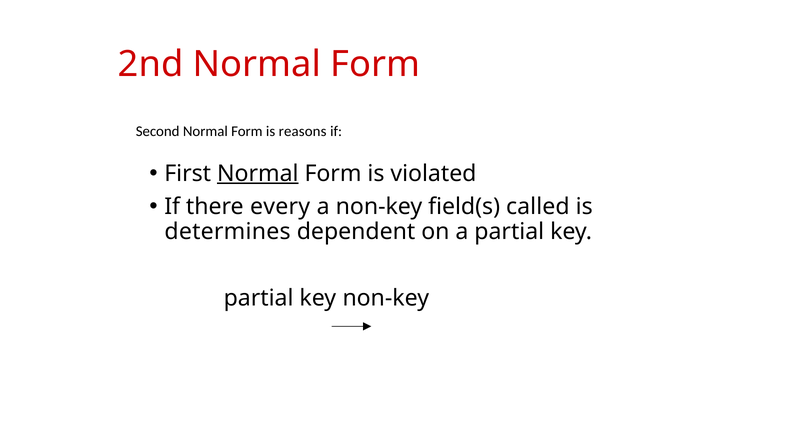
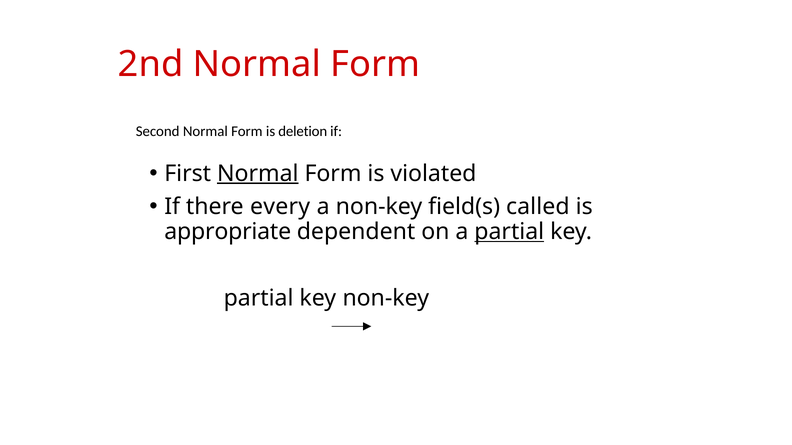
reasons: reasons -> deletion
determines: determines -> appropriate
partial at (509, 232) underline: none -> present
